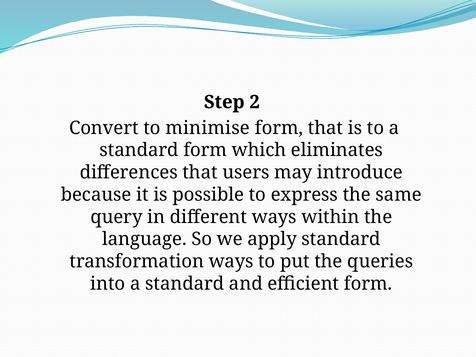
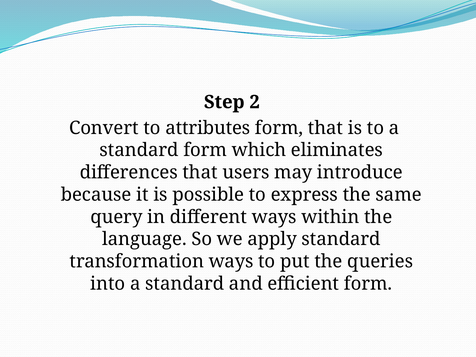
minimise: minimise -> attributes
